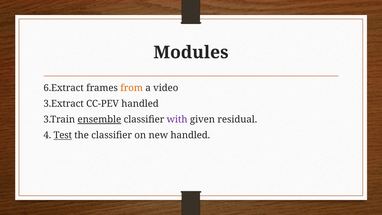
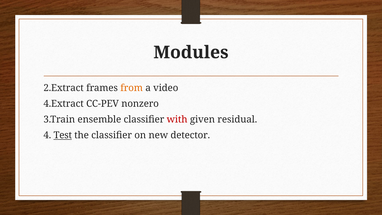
6.Extract: 6.Extract -> 2.Extract
3.Extract: 3.Extract -> 4.Extract
CC-PEV handled: handled -> nonzero
ensemble underline: present -> none
with colour: purple -> red
new handled: handled -> detector
